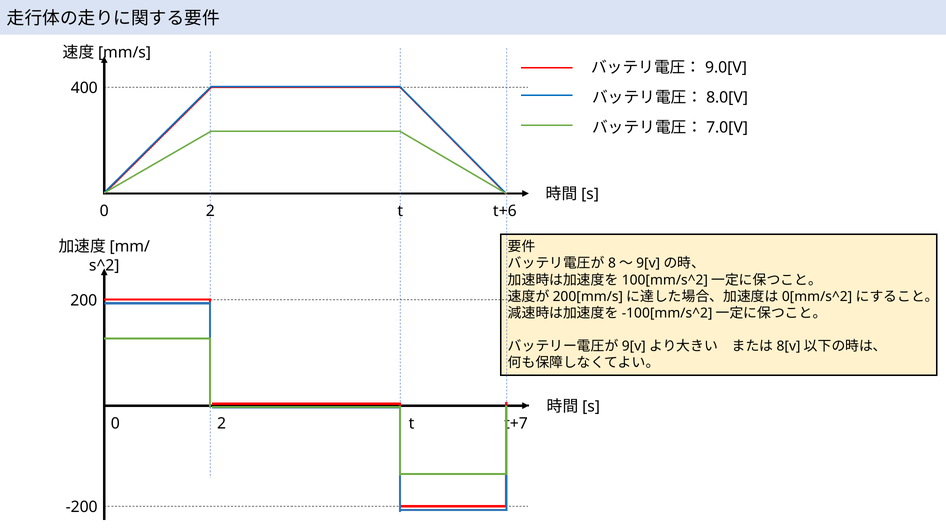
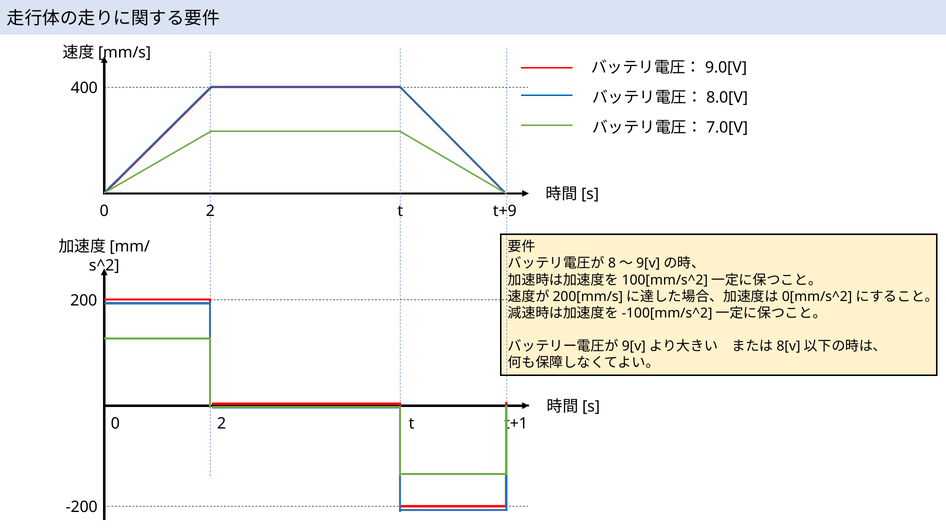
t+6: t+6 -> t+9
t+7: t+7 -> t+1
